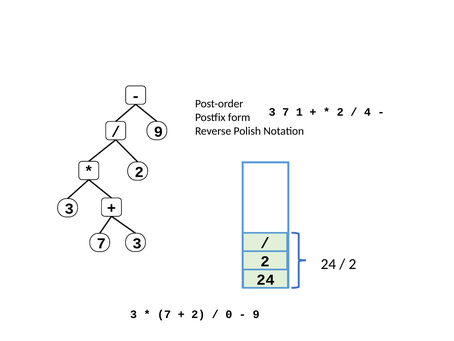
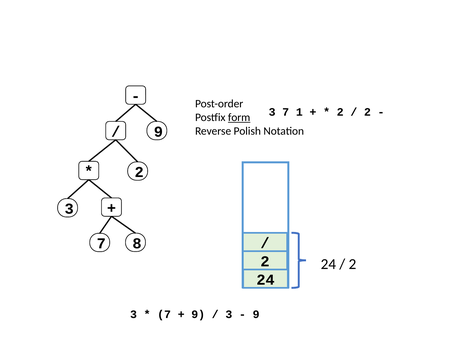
4 at (367, 112): 4 -> 2
form underline: none -> present
7 3: 3 -> 8
2 at (198, 314): 2 -> 9
0 at (229, 314): 0 -> 3
